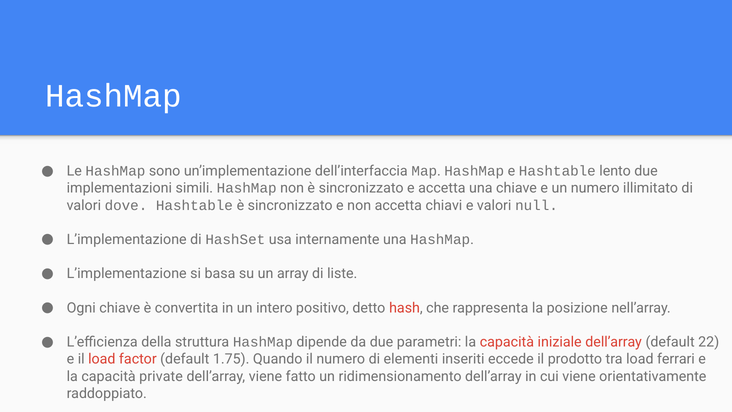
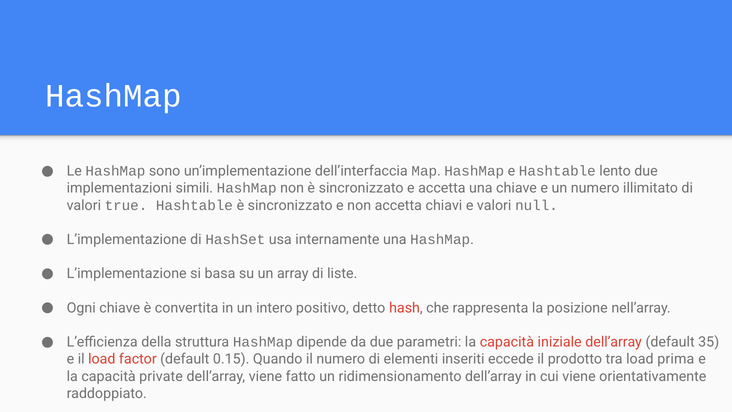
dove: dove -> true
22: 22 -> 35
1.75: 1.75 -> 0.15
ferrari: ferrari -> prima
